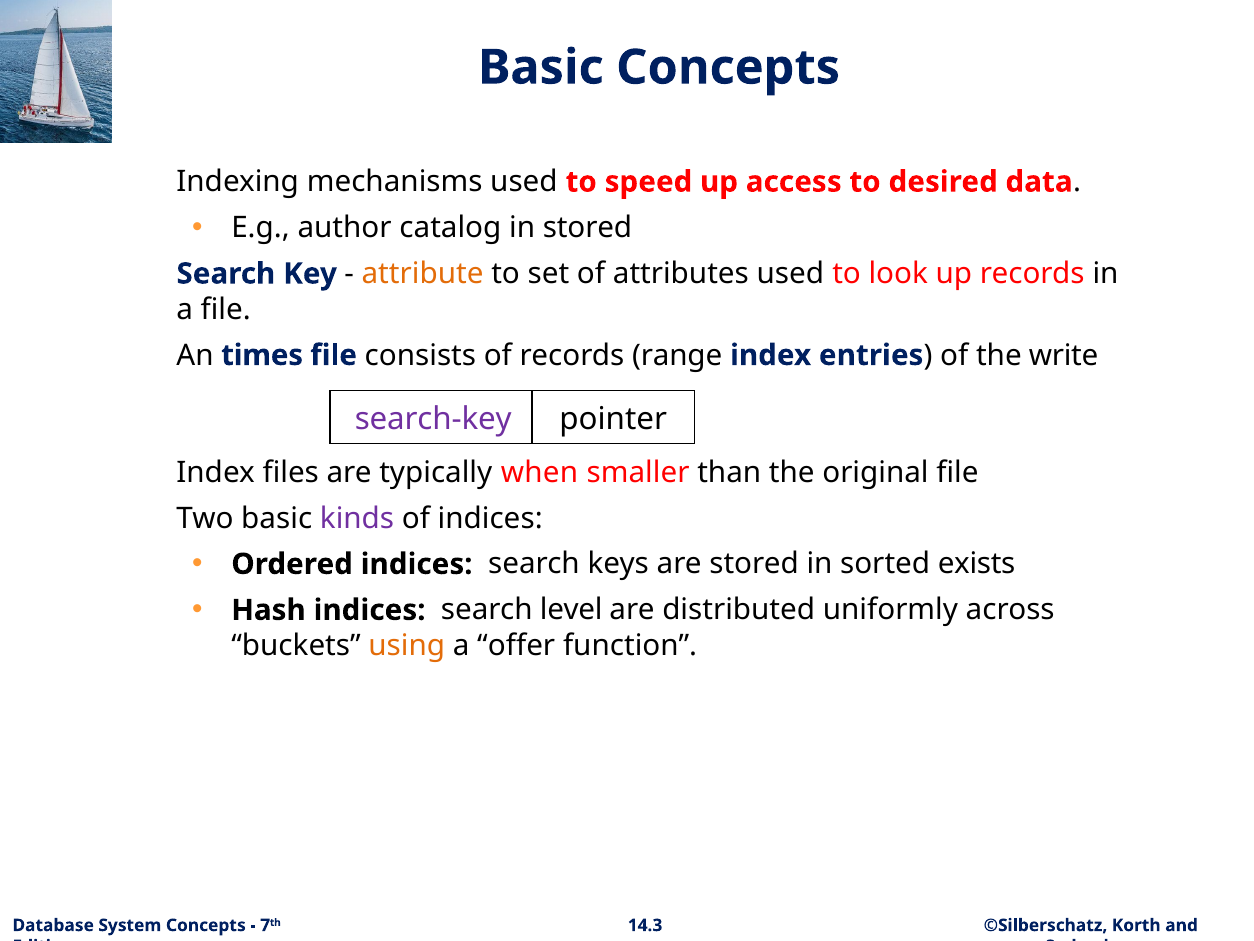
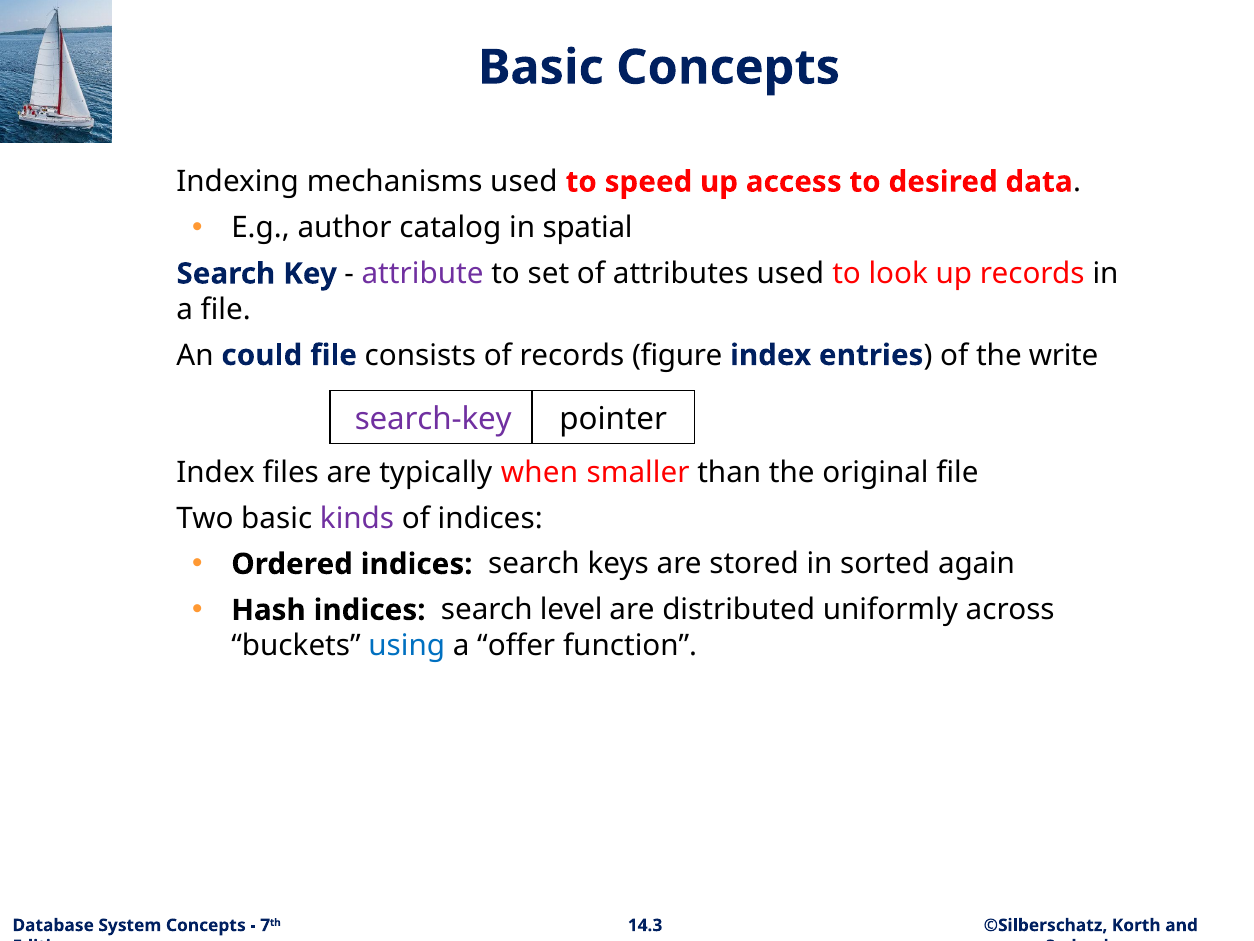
in stored: stored -> spatial
attribute colour: orange -> purple
times: times -> could
range: range -> figure
exists: exists -> again
using colour: orange -> blue
